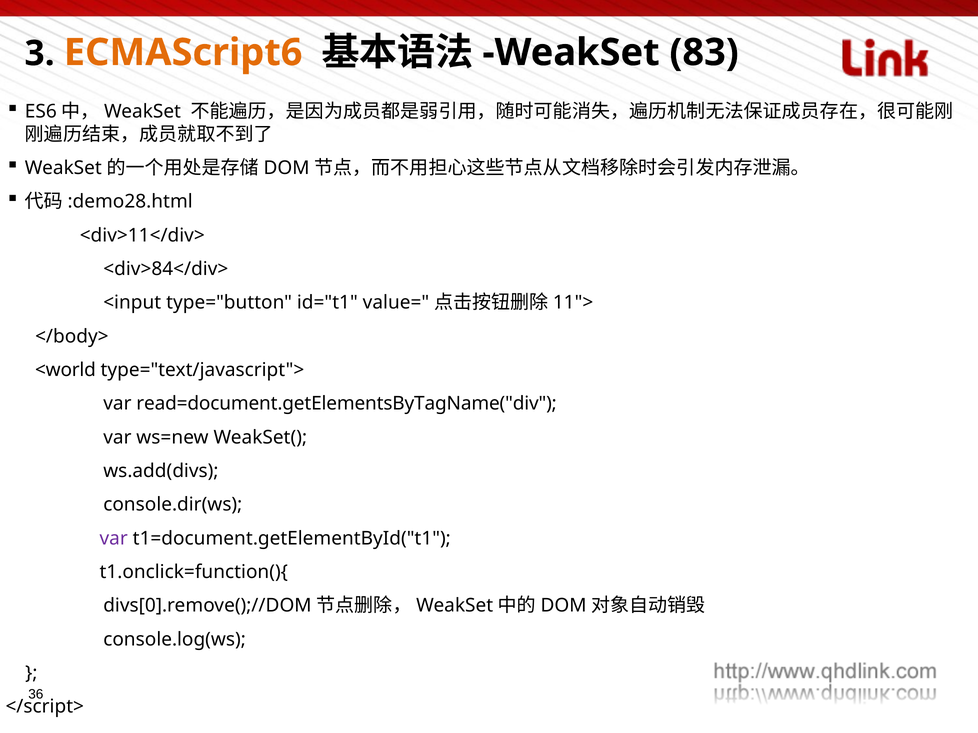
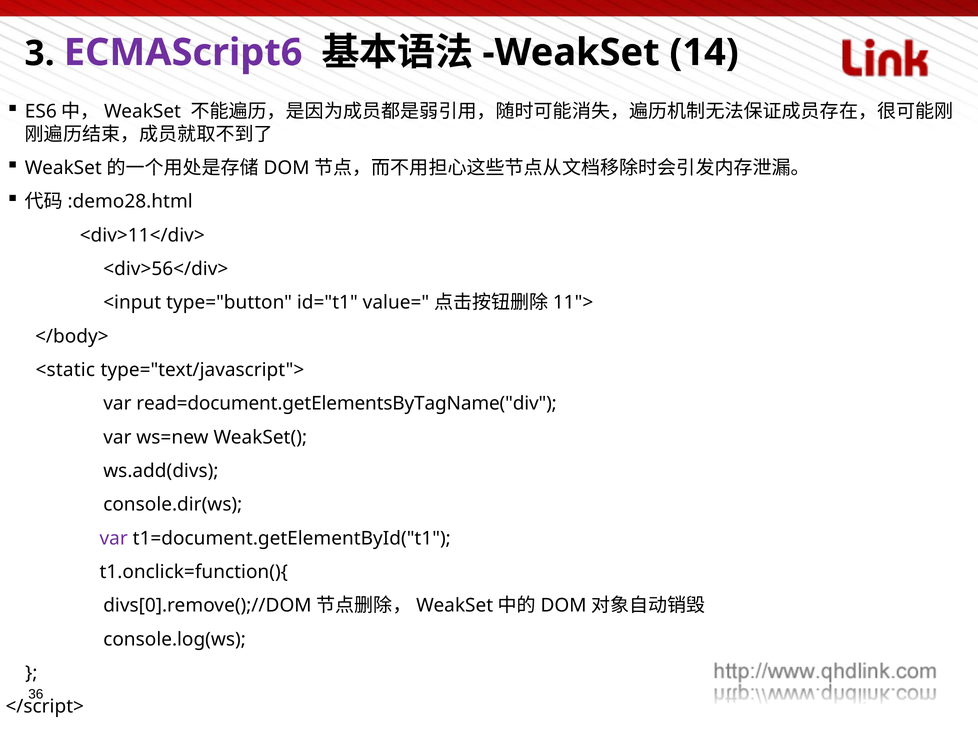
ECMAScript6 colour: orange -> purple
83: 83 -> 14
<div>84</div>: <div>84</div> -> <div>56</div>
<world: <world -> <static
